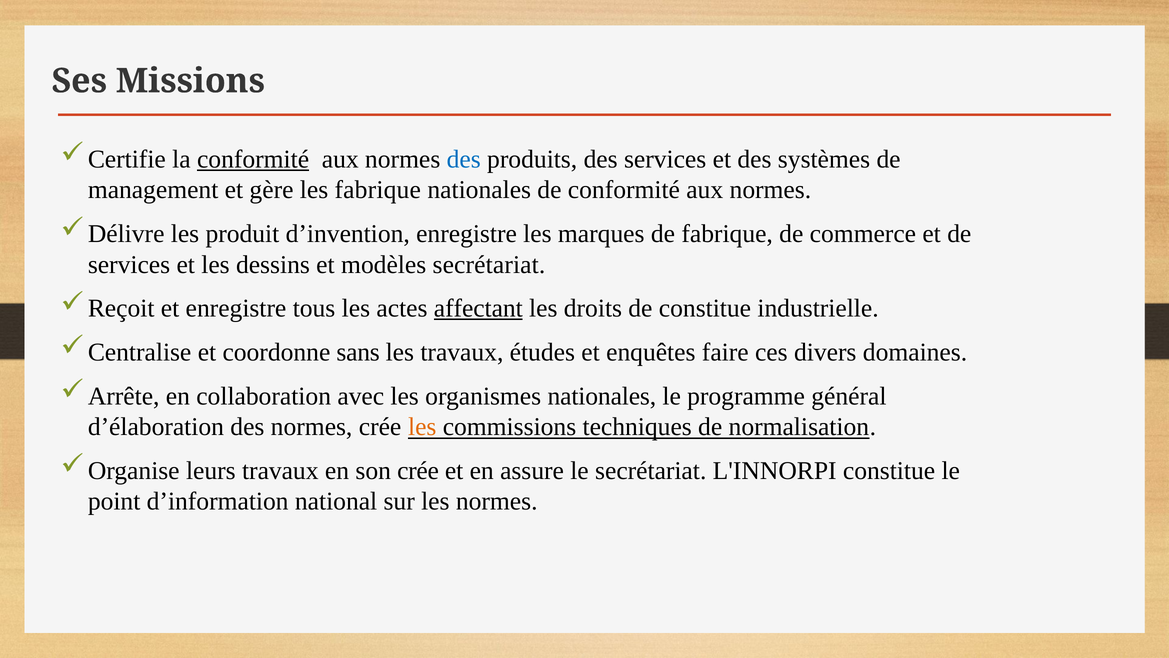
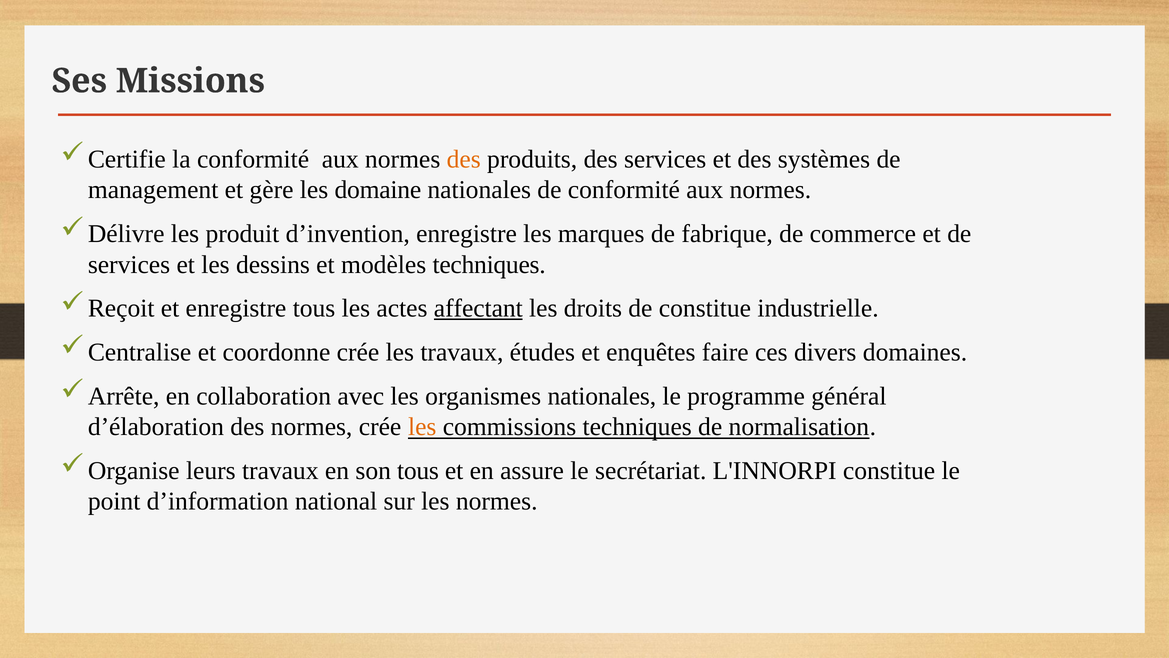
conformité at (253, 159) underline: present -> none
des at (464, 159) colour: blue -> orange
les fabrique: fabrique -> domaine
modèles secrétariat: secrétariat -> techniques
coordonne sans: sans -> crée
son crée: crée -> tous
